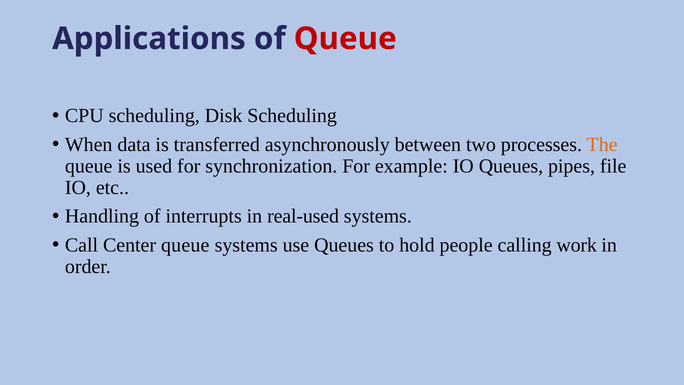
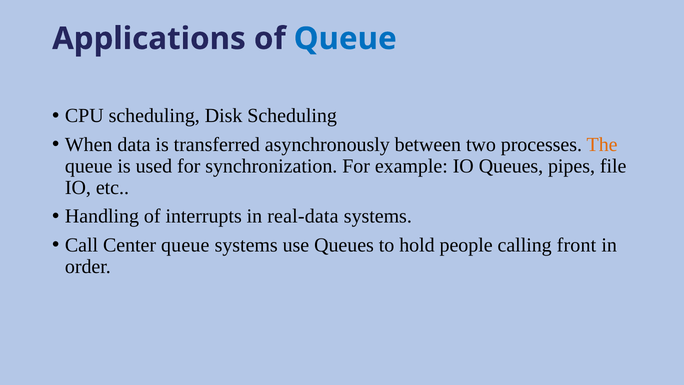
Queue at (345, 39) colour: red -> blue
real-used: real-used -> real-data
work: work -> front
